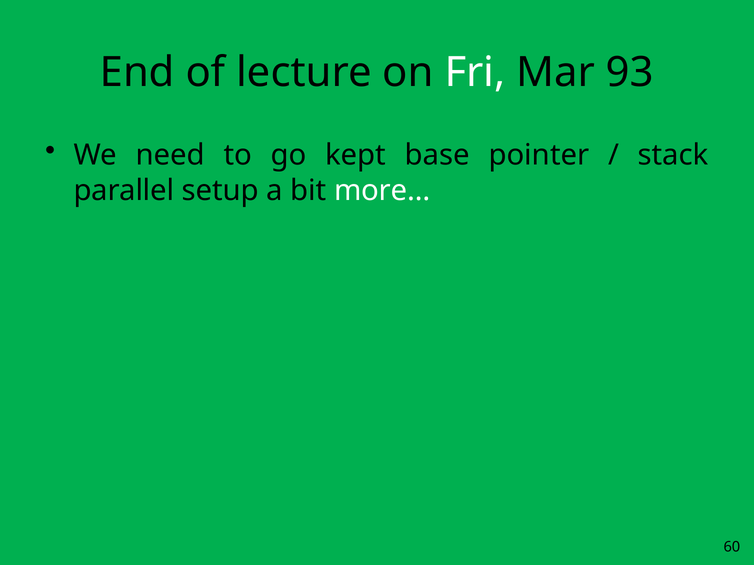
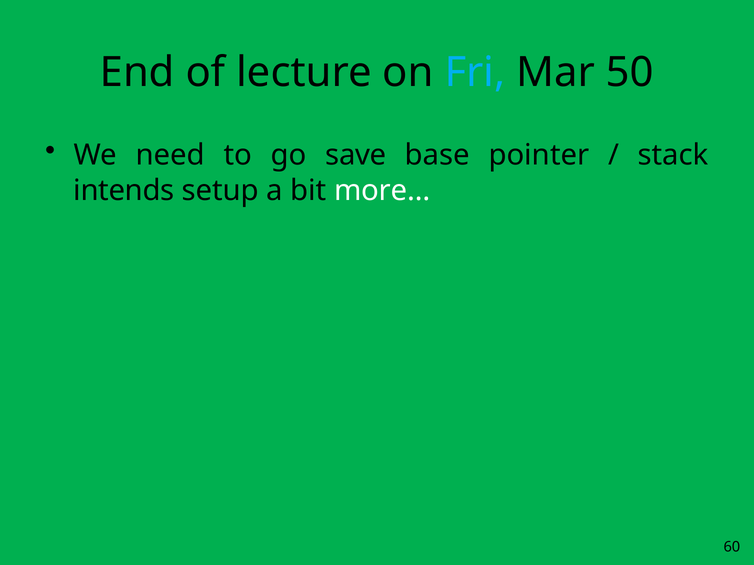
Fri colour: white -> light blue
93: 93 -> 50
kept: kept -> save
parallel: parallel -> intends
